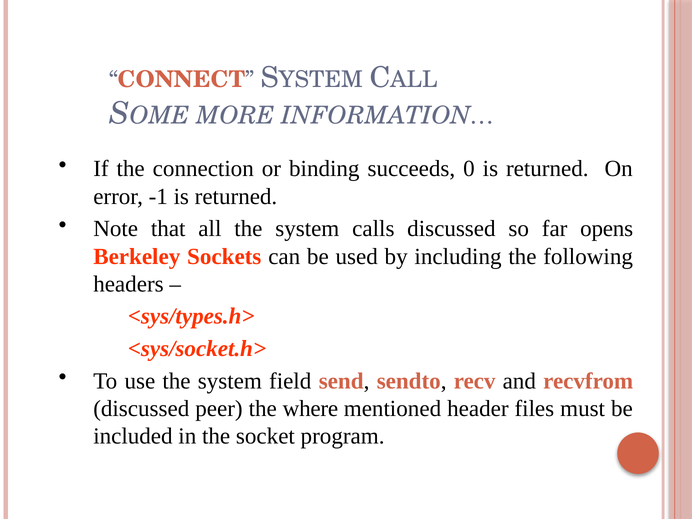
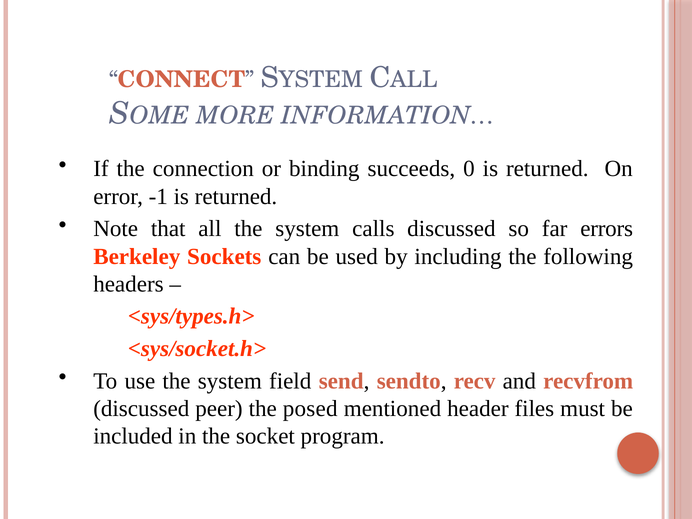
opens: opens -> errors
where: where -> posed
